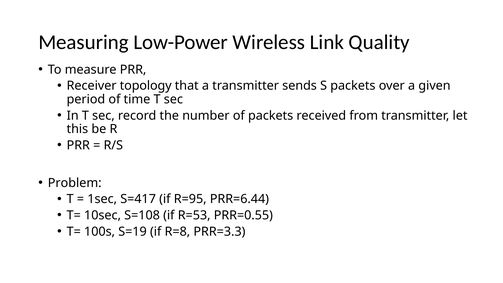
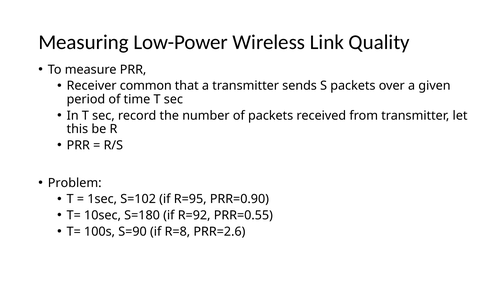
topology: topology -> common
S=417: S=417 -> S=102
PRR=6.44: PRR=6.44 -> PRR=0.90
S=108: S=108 -> S=180
R=53: R=53 -> R=92
S=19: S=19 -> S=90
PRR=3.3: PRR=3.3 -> PRR=2.6
